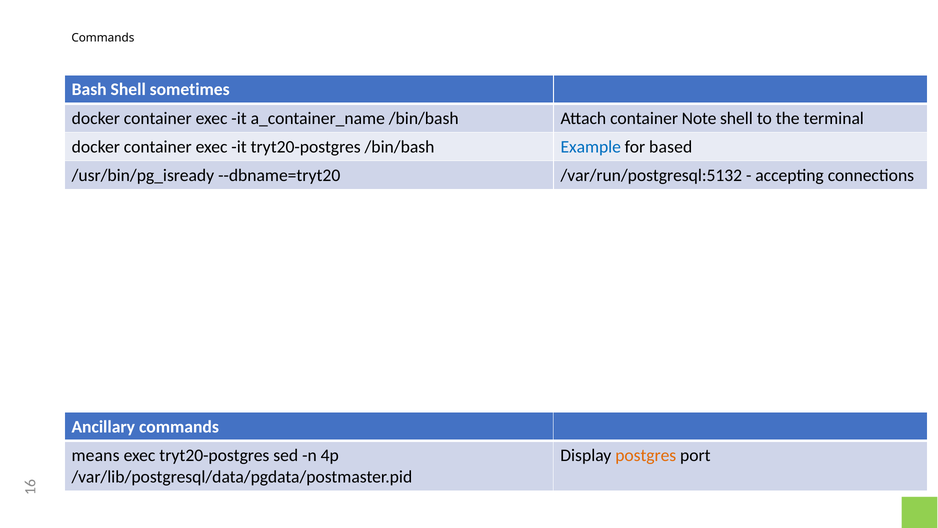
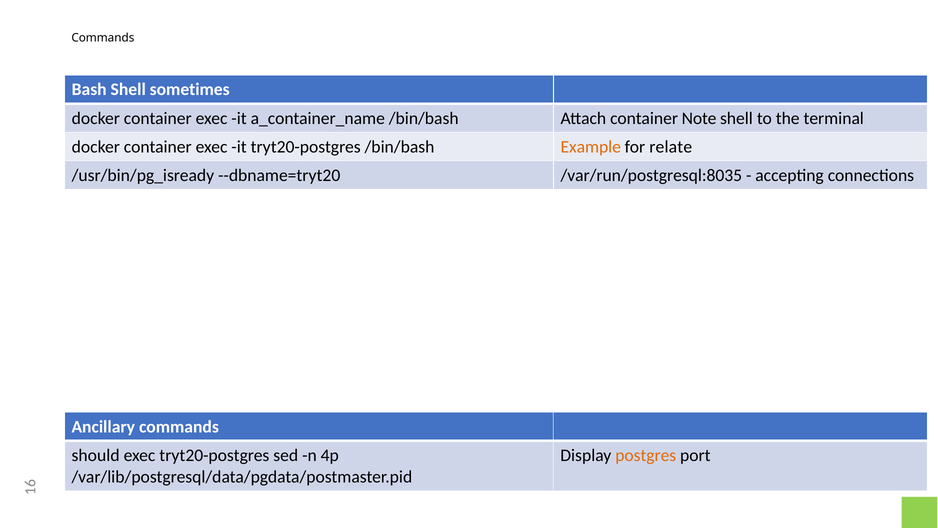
Example colour: blue -> orange
based: based -> relate
/var/run/postgresql:5132: /var/run/postgresql:5132 -> /var/run/postgresql:8035
means: means -> should
